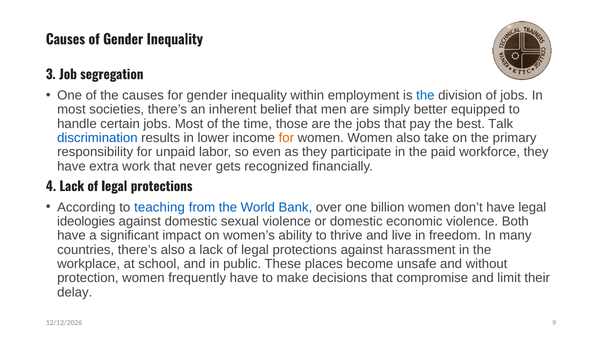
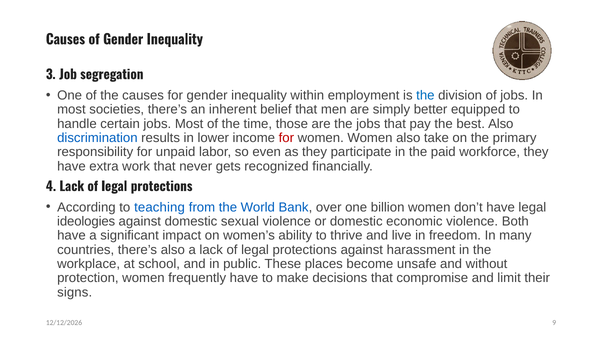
best Talk: Talk -> Also
for at (286, 138) colour: orange -> red
delay: delay -> signs
